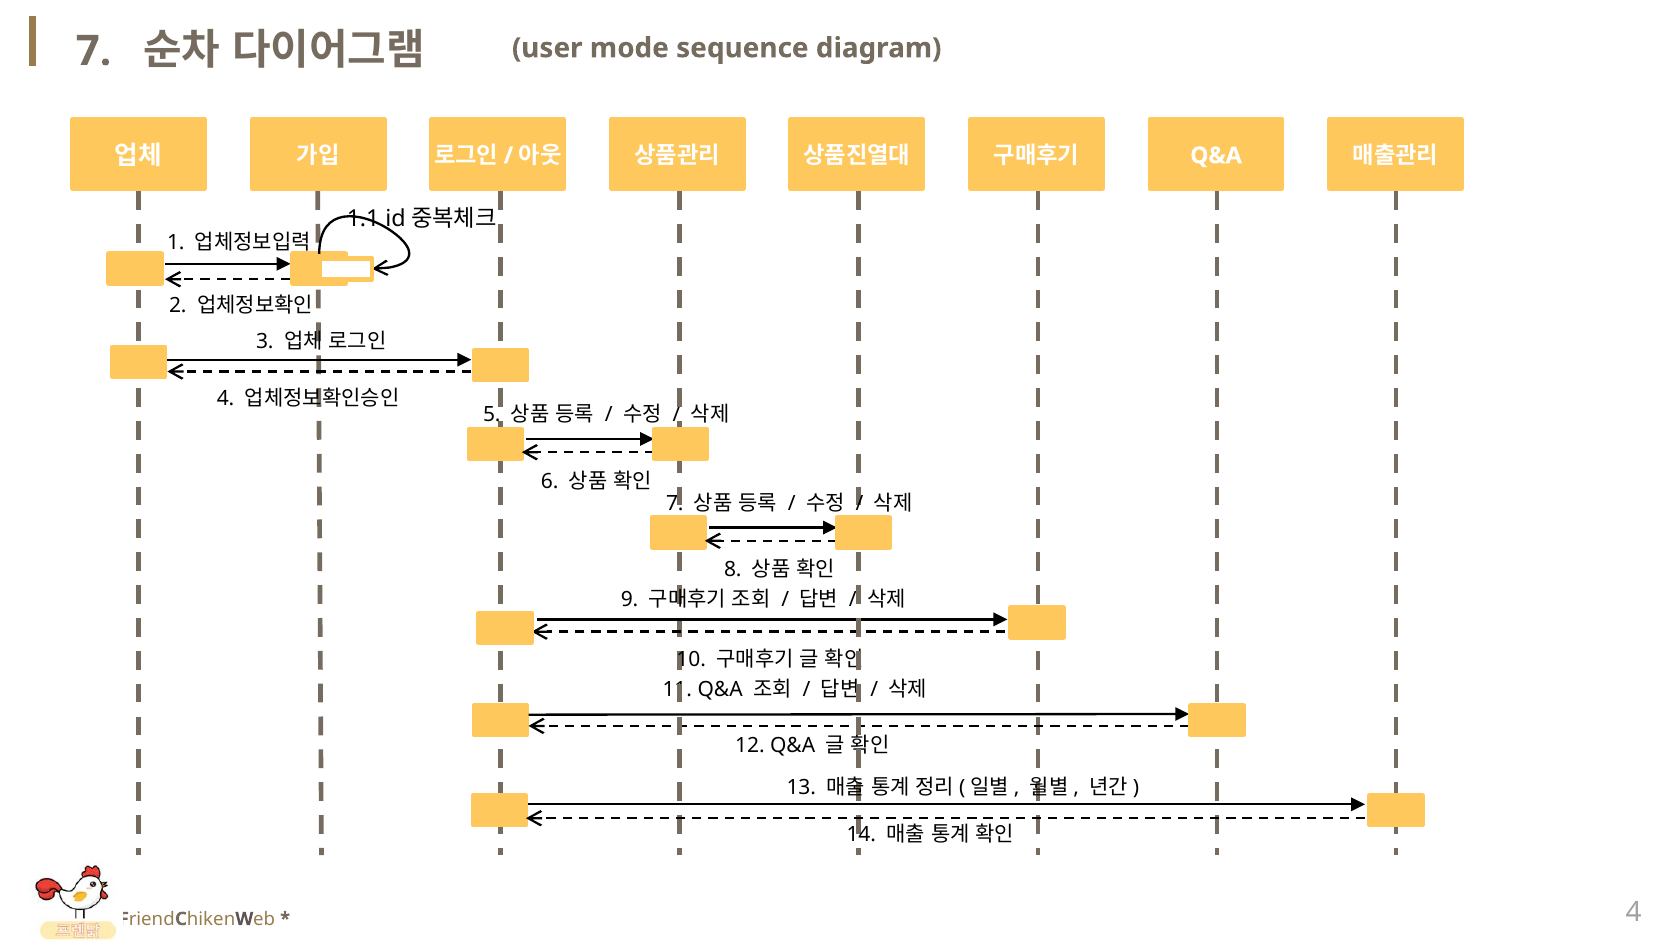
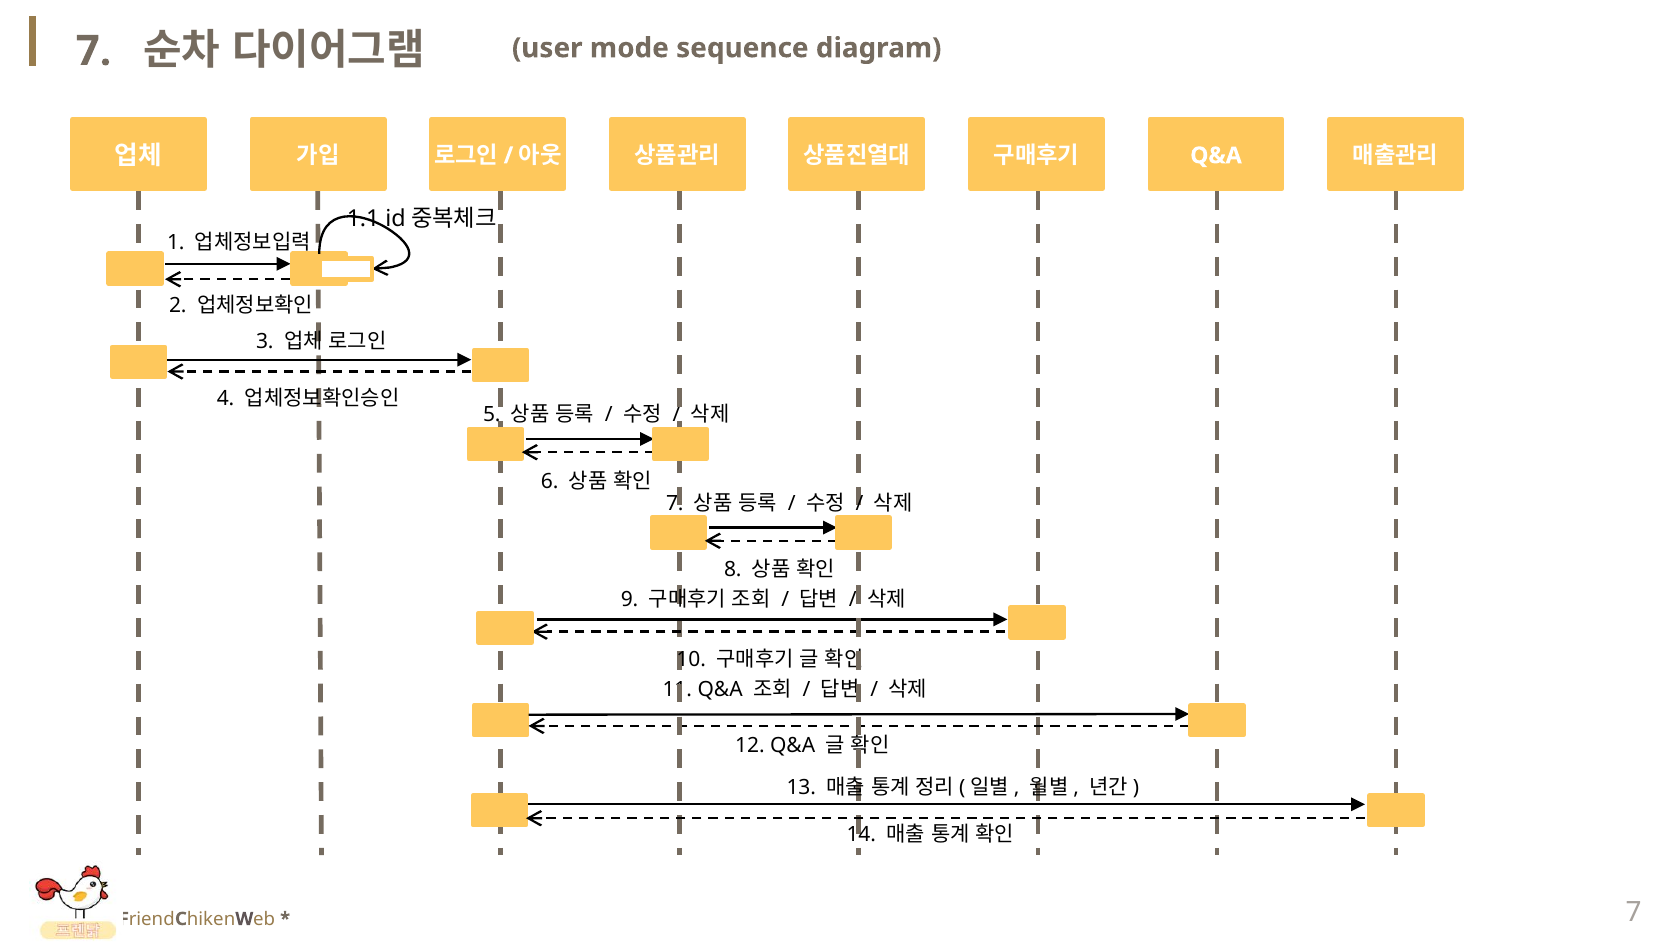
4 at (1634, 912): 4 -> 7
